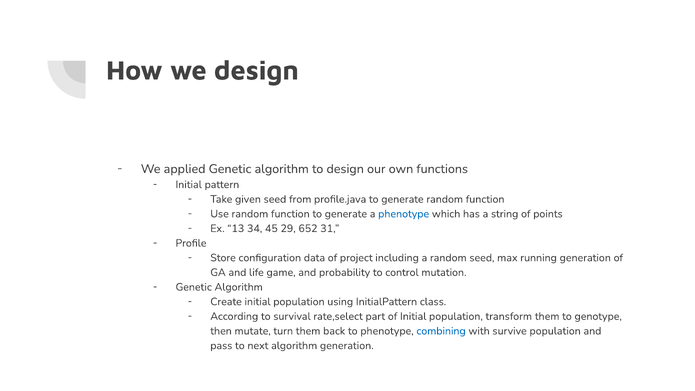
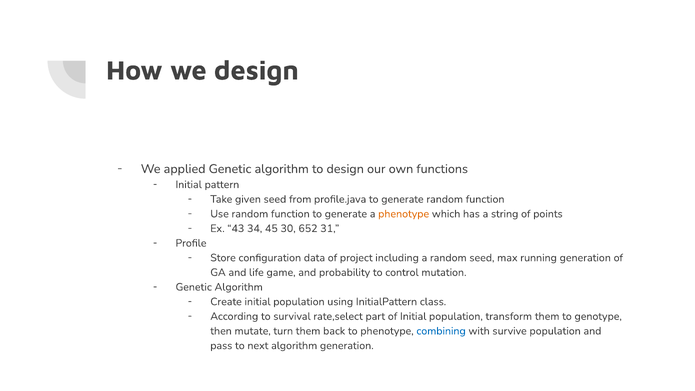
phenotype at (404, 214) colour: blue -> orange
13: 13 -> 43
29: 29 -> 30
